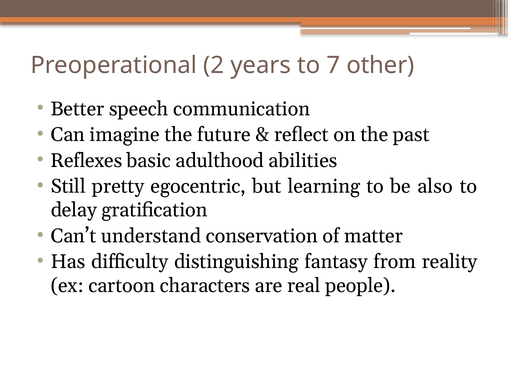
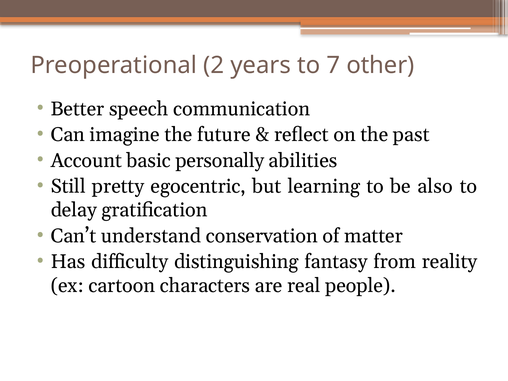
Reflexes: Reflexes -> Account
adulthood: adulthood -> personally
